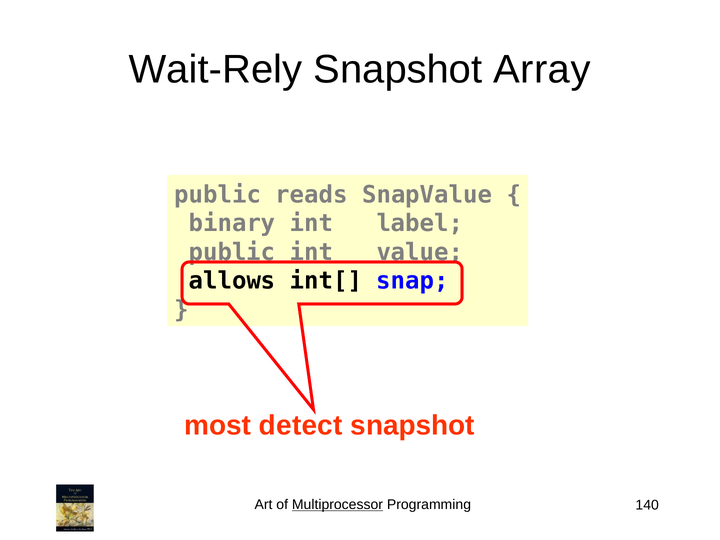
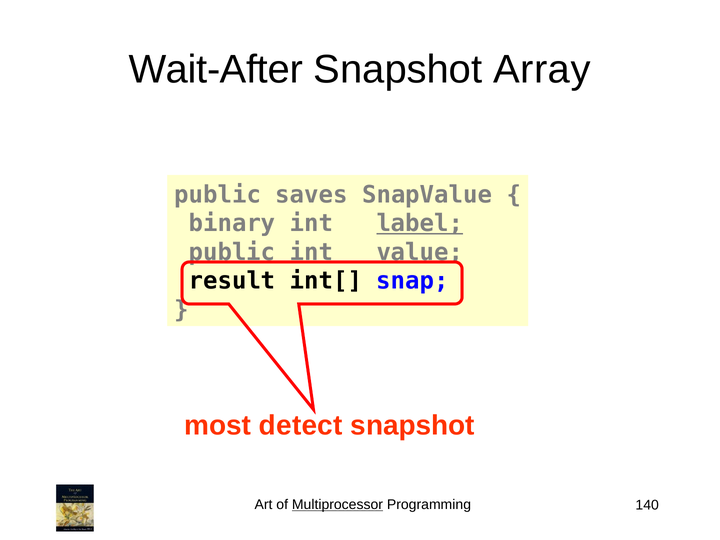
Wait-Rely: Wait-Rely -> Wait-After
reads: reads -> saves
label underline: none -> present
allows: allows -> result
